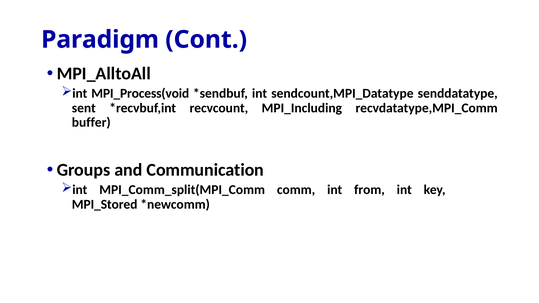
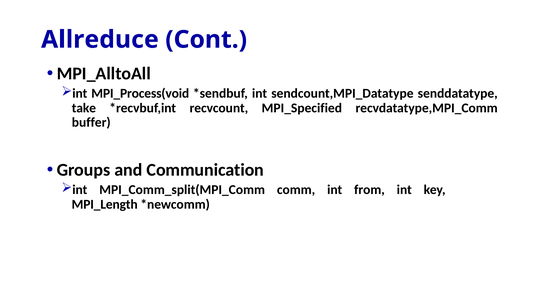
Paradigm: Paradigm -> Allreduce
sent: sent -> take
MPI_Including: MPI_Including -> MPI_Specified
MPI_Stored: MPI_Stored -> MPI_Length
